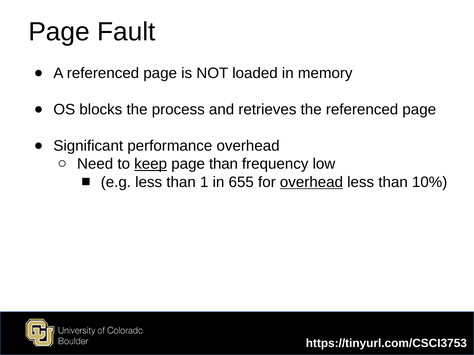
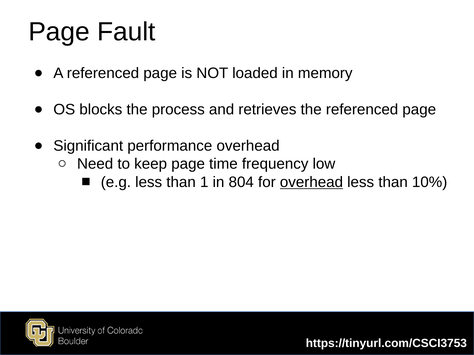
keep underline: present -> none
page than: than -> time
655: 655 -> 804
